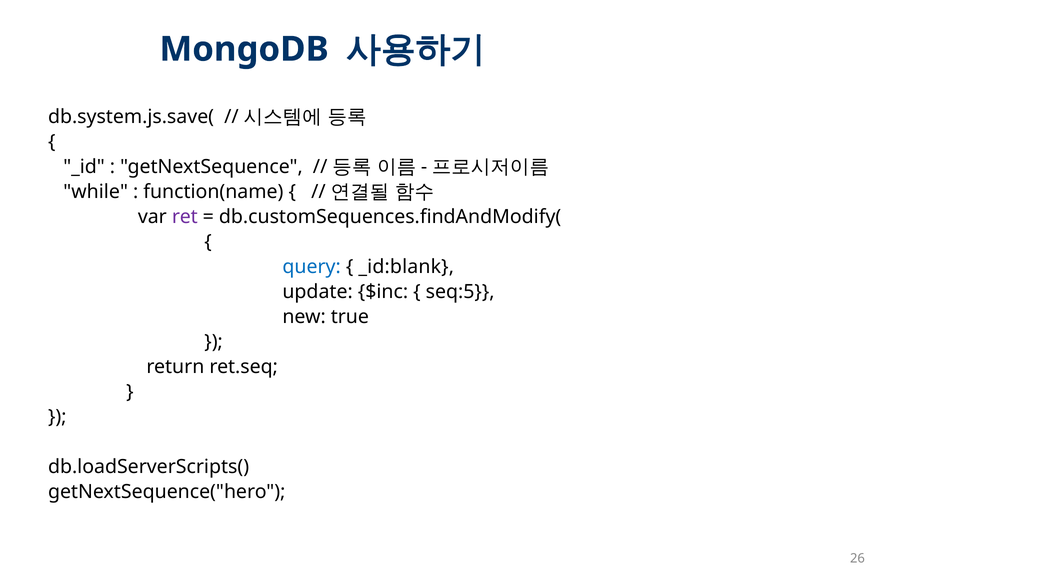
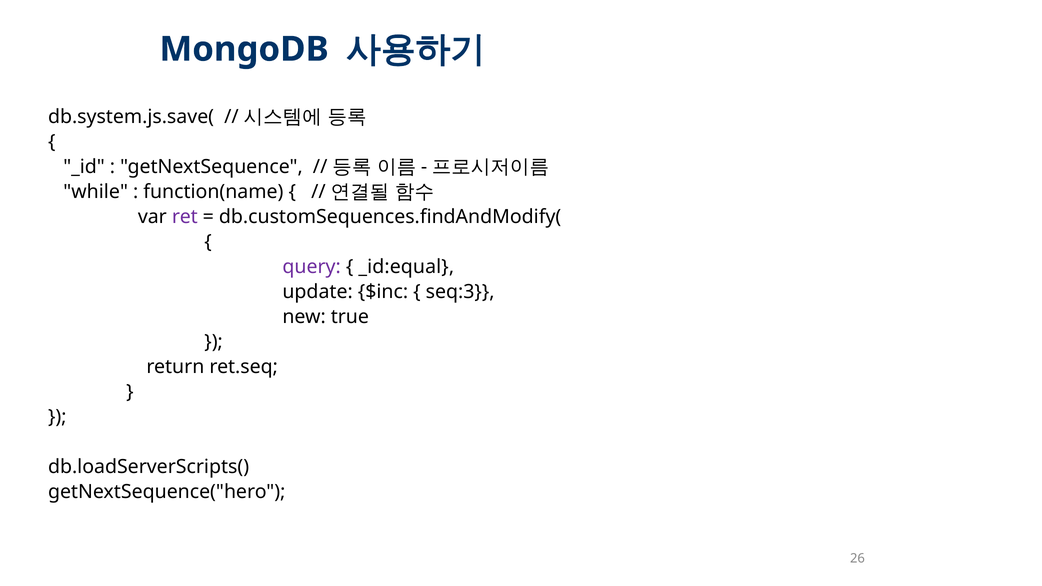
query colour: blue -> purple
_id:blank: _id:blank -> _id:equal
seq:5: seq:5 -> seq:3
